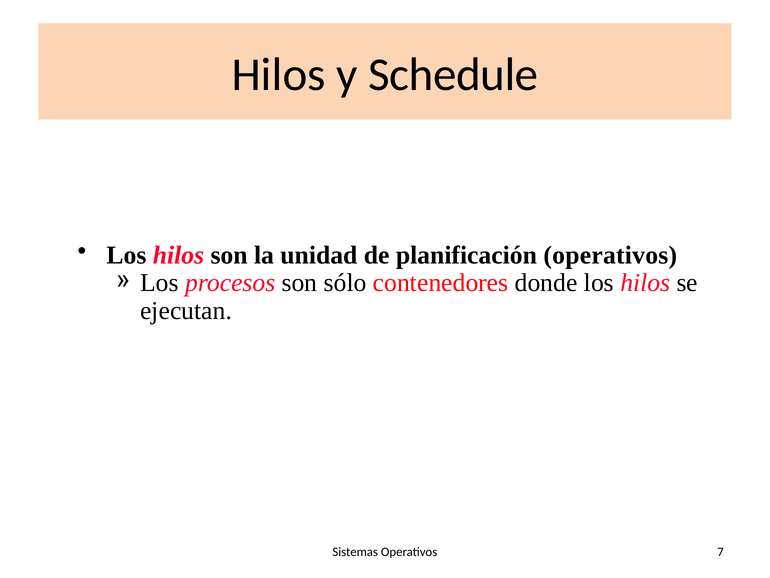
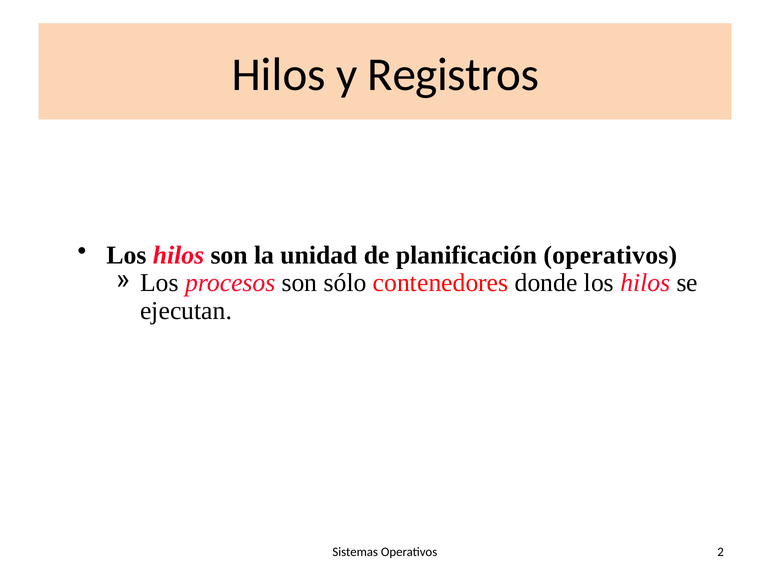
Schedule: Schedule -> Registros
7: 7 -> 2
